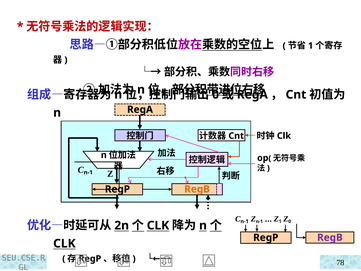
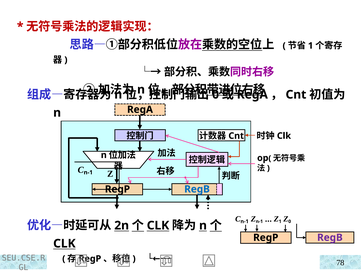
RegB at (197, 189) colour: orange -> blue
